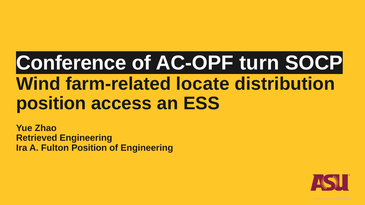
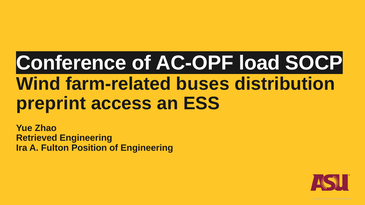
turn: turn -> load
locate: locate -> buses
position at (51, 104): position -> preprint
